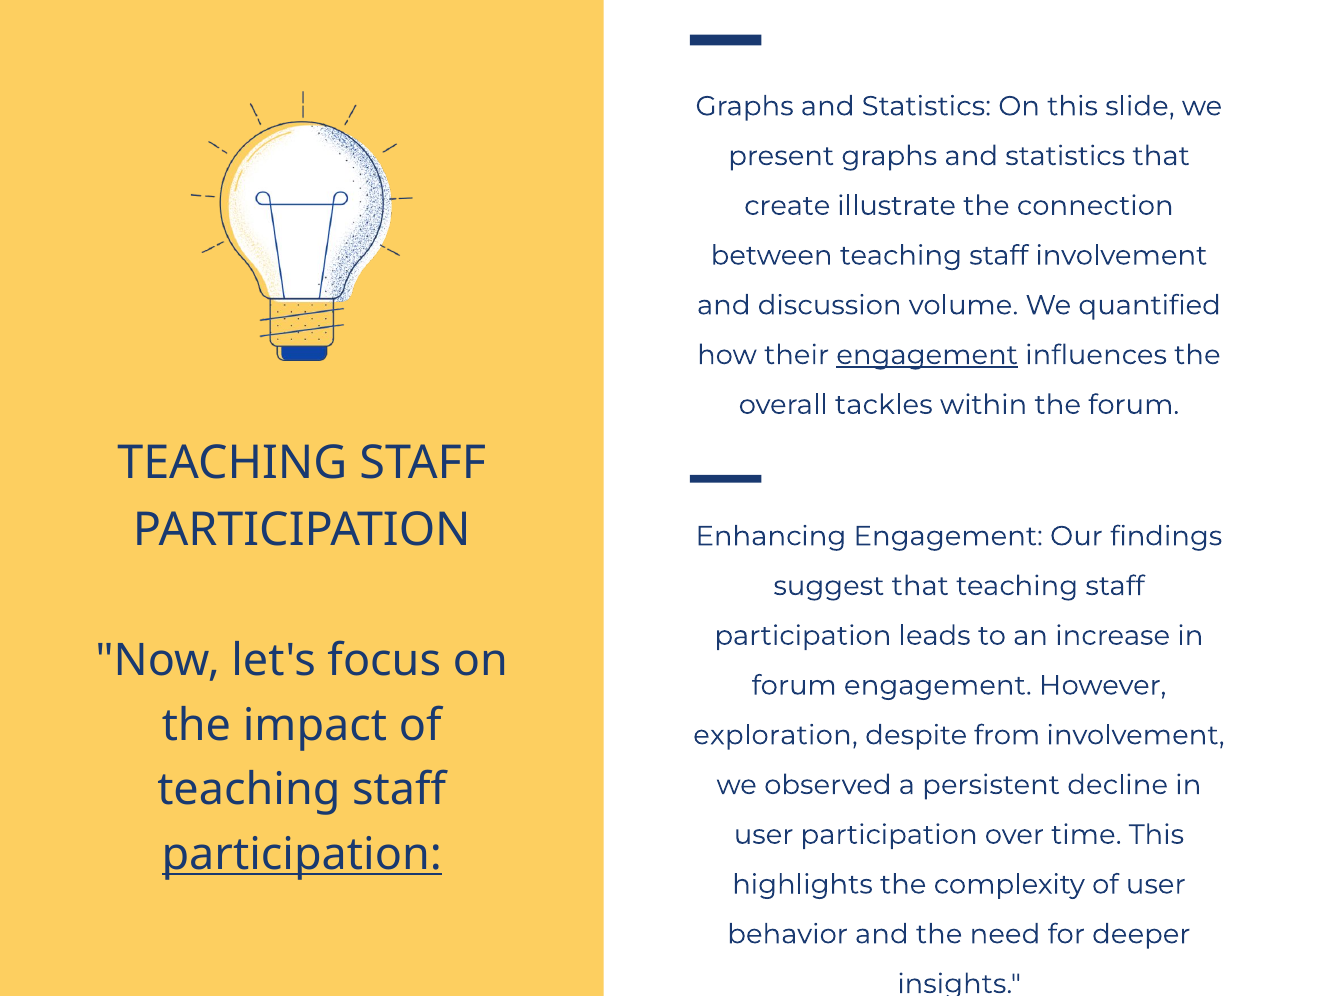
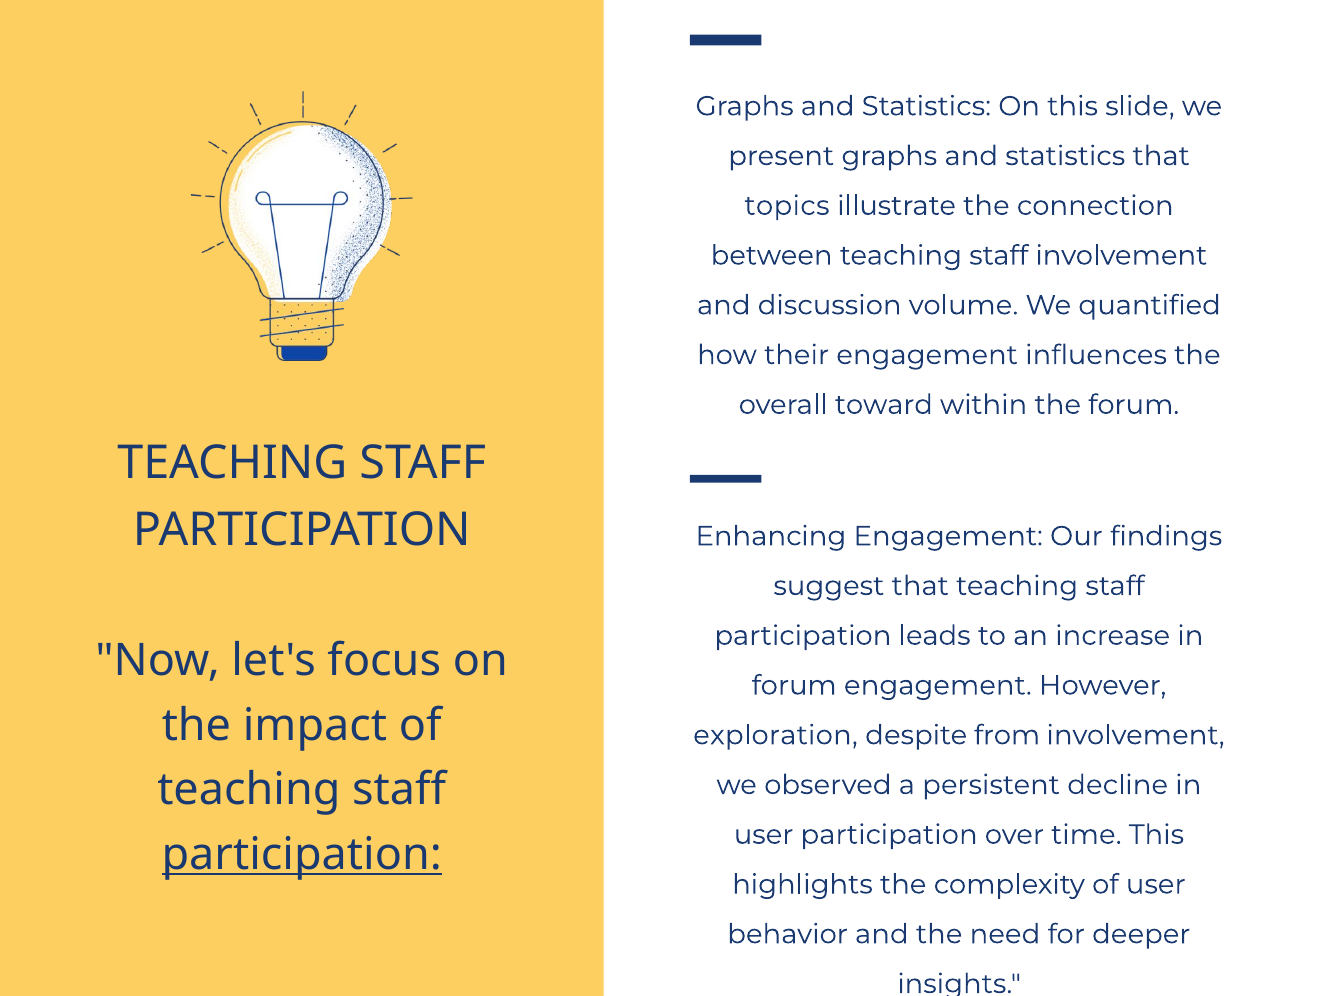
create: create -> topics
engagement at (927, 355) underline: present -> none
tackles: tackles -> toward
